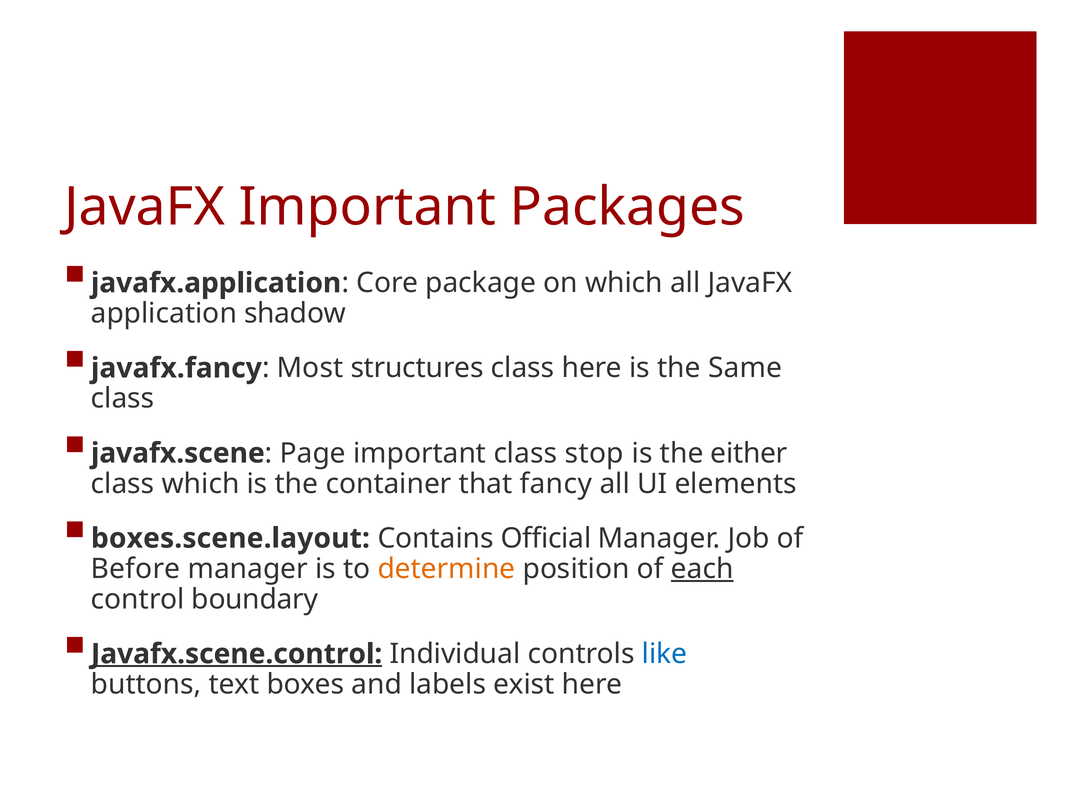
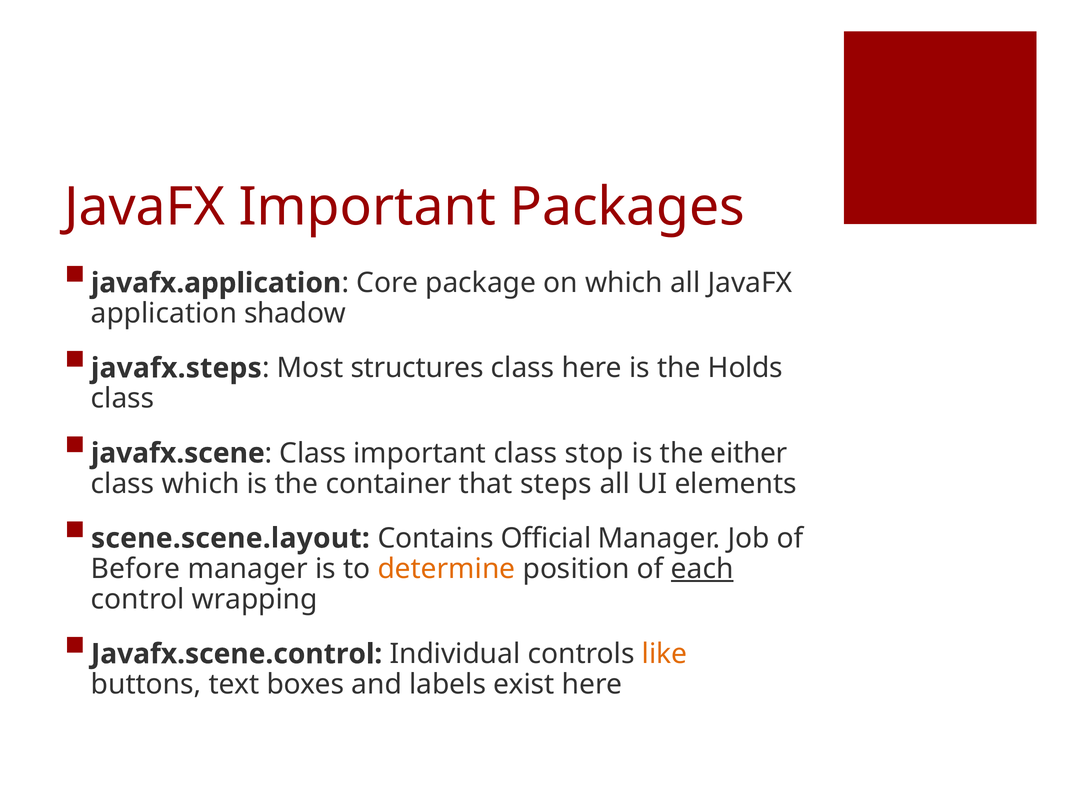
javafx.fancy: javafx.fancy -> javafx.steps
Same: Same -> Holds
Page at (313, 453): Page -> Class
fancy: fancy -> steps
boxes.scene.layout: boxes.scene.layout -> scene.scene.layout
boundary: boundary -> wrapping
Javafx.scene.control underline: present -> none
like colour: blue -> orange
